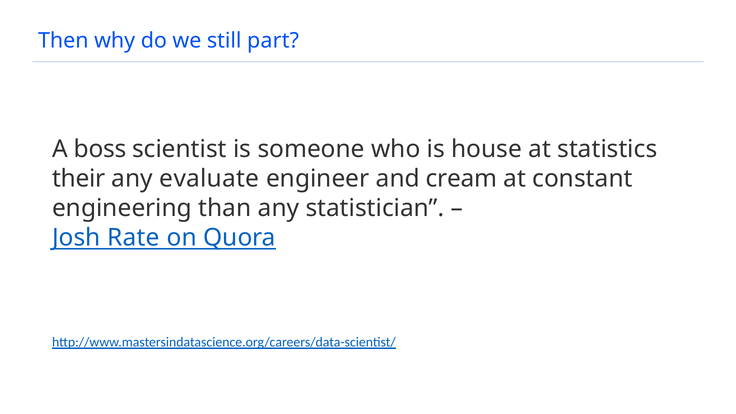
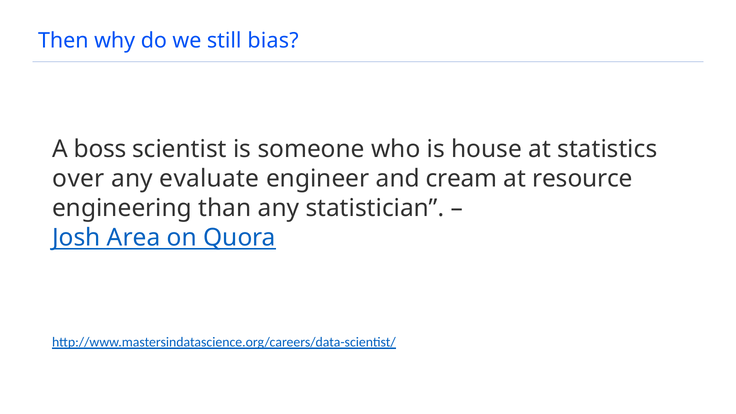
part: part -> bias
their: their -> over
constant: constant -> resource
Rate: Rate -> Area
